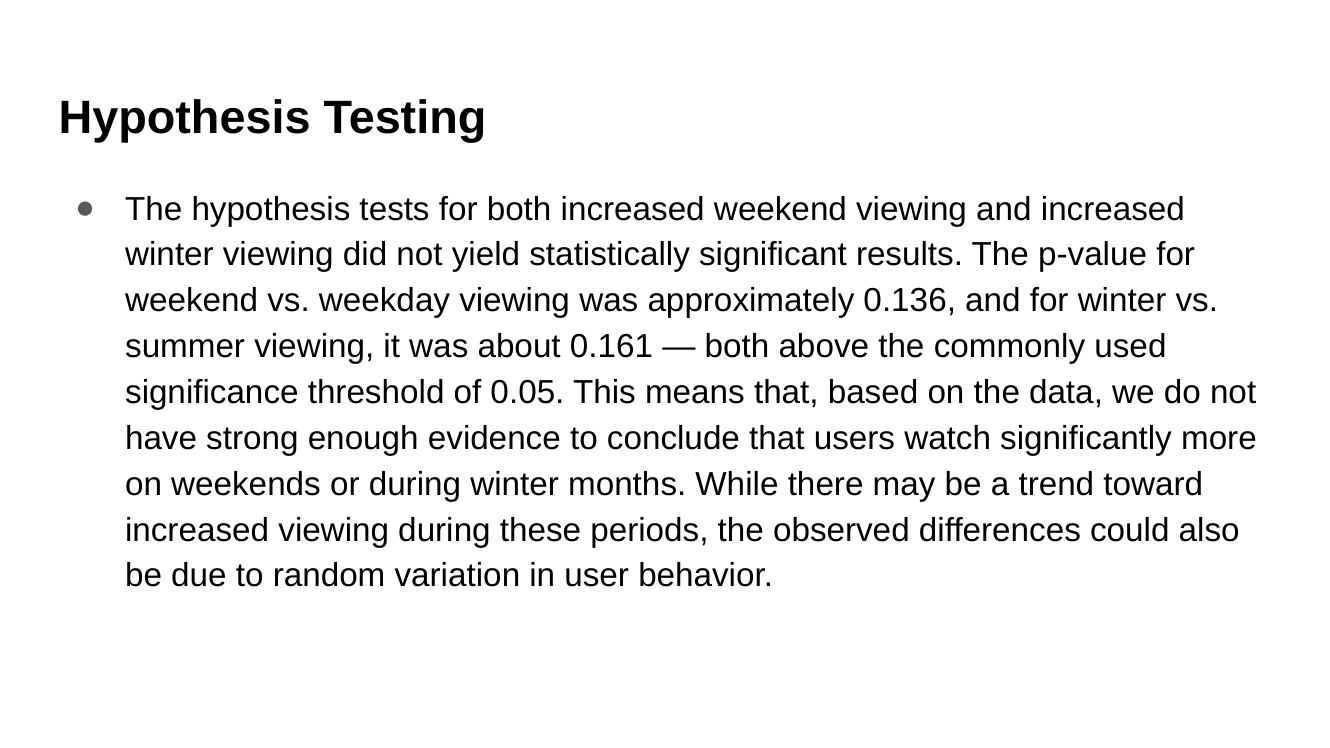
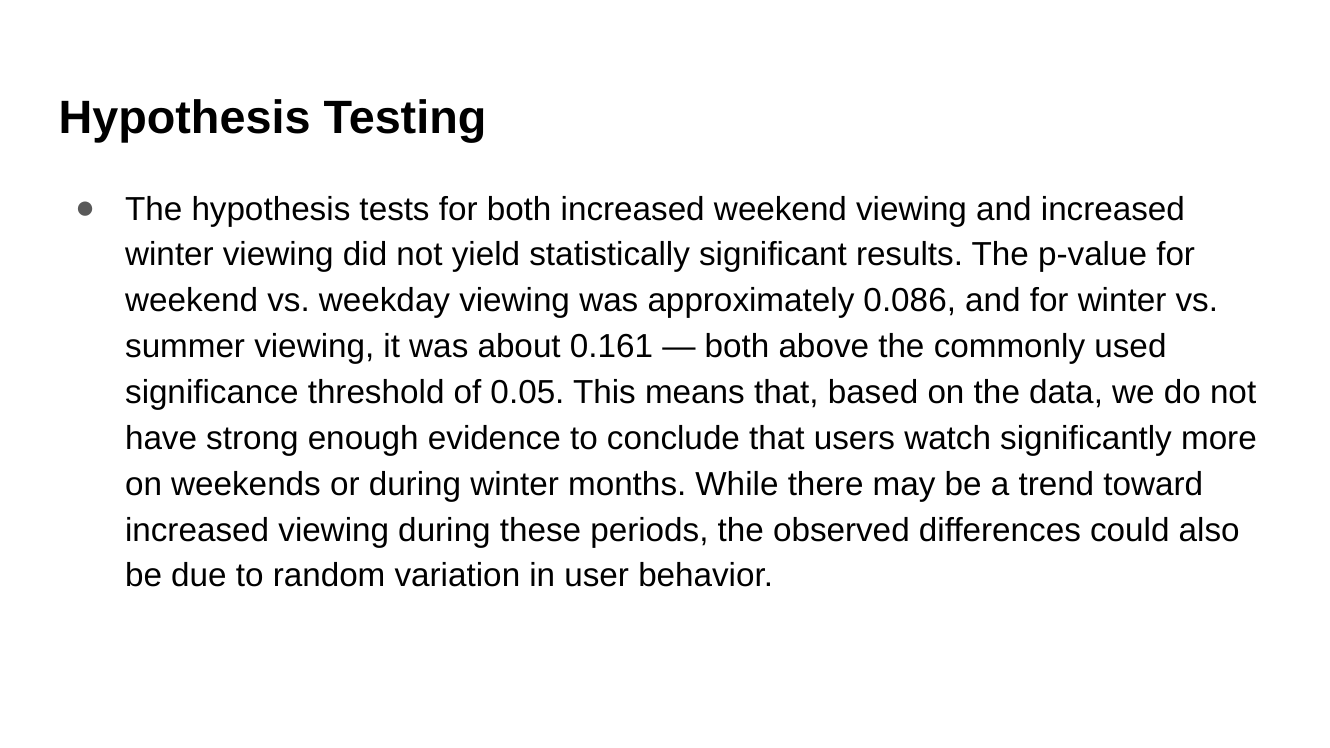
0.136: 0.136 -> 0.086
